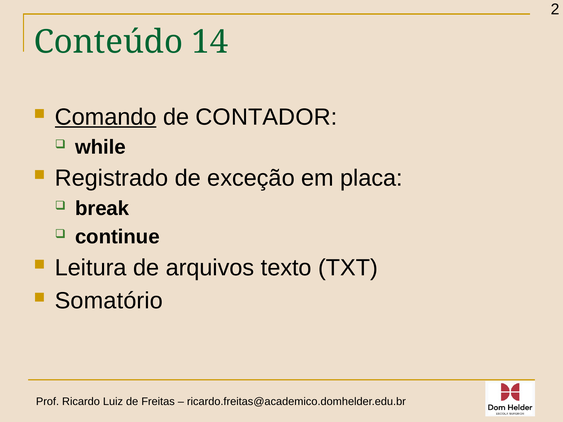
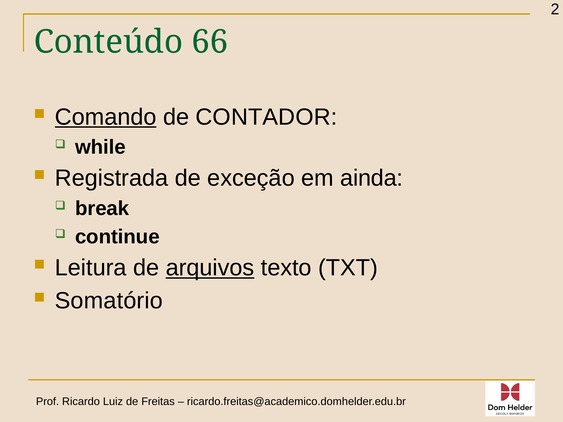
14: 14 -> 66
Registrado: Registrado -> Registrada
placa: placa -> ainda
arquivos underline: none -> present
